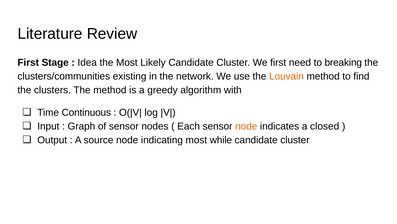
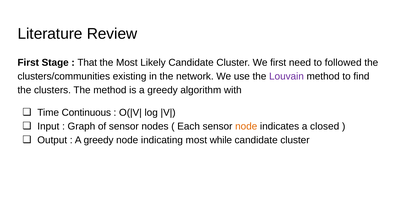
Idea: Idea -> That
breaking: breaking -> followed
Louvain colour: orange -> purple
source at (99, 140): source -> greedy
